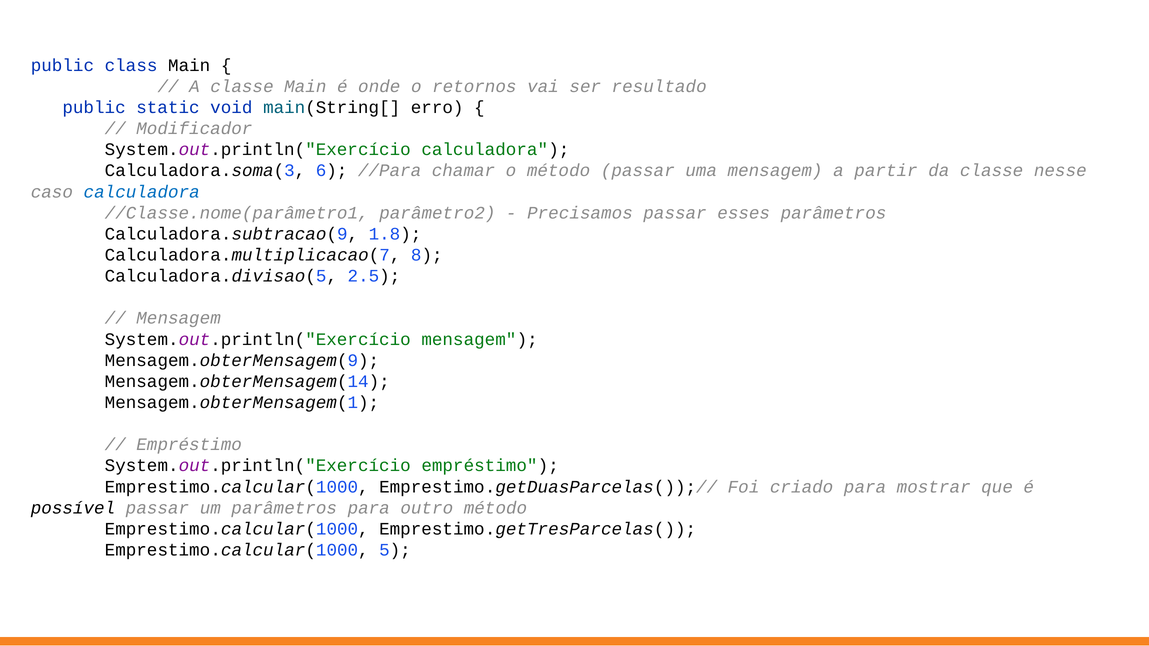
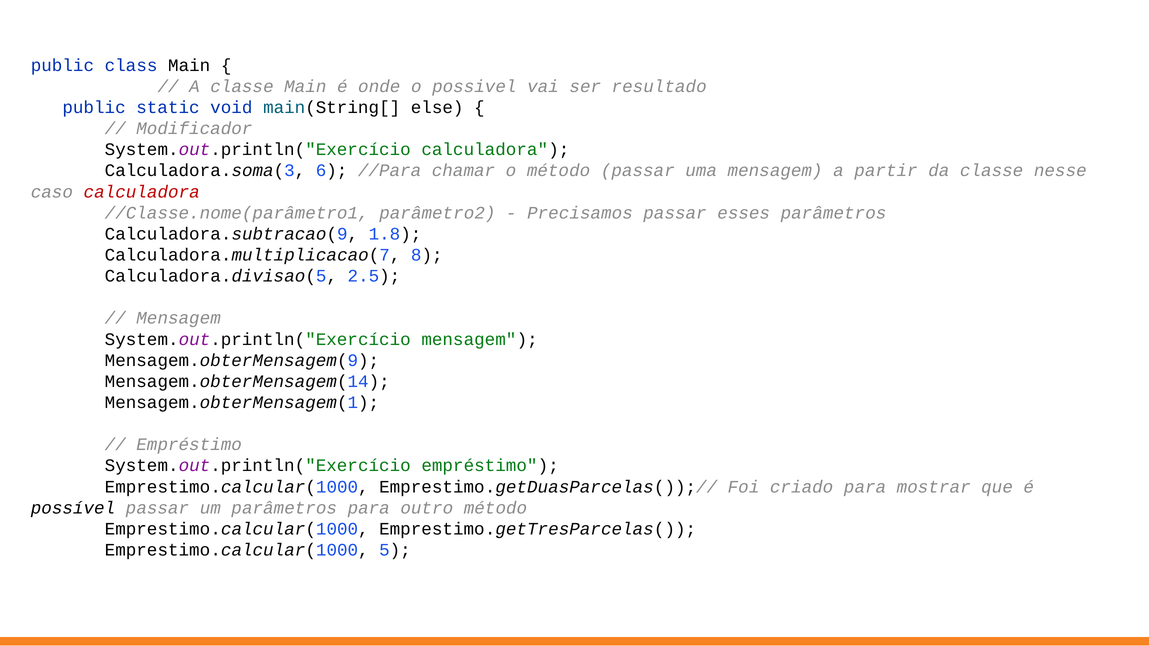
retornos: retornos -> possivel
erro: erro -> else
calculadora at (142, 192) colour: blue -> red
